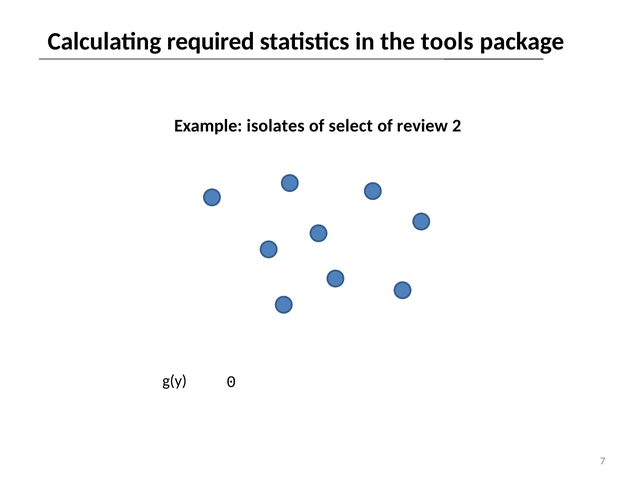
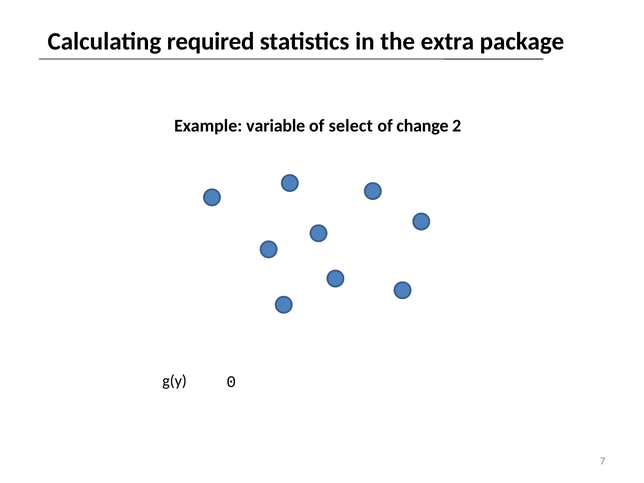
tools: tools -> extra
isolates: isolates -> variable
review: review -> change
